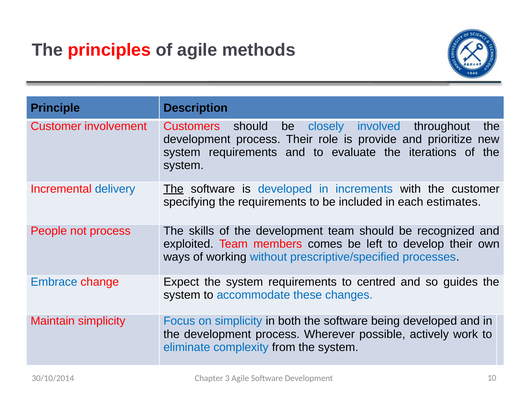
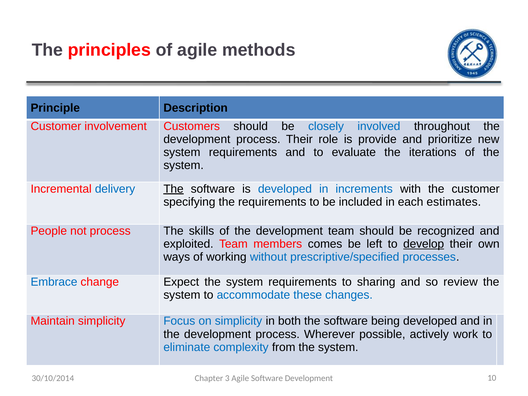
develop underline: none -> present
centred: centred -> sharing
guides: guides -> review
